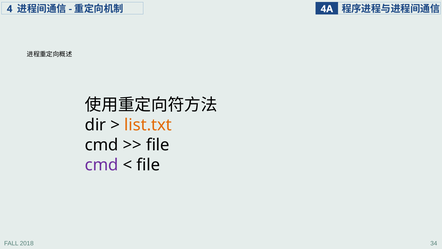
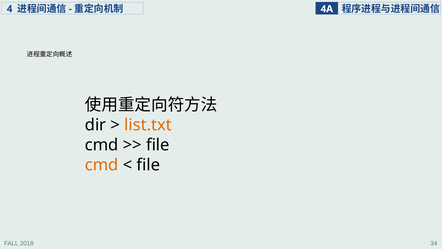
cmd at (102, 165) colour: purple -> orange
